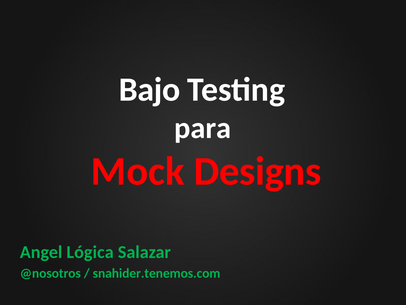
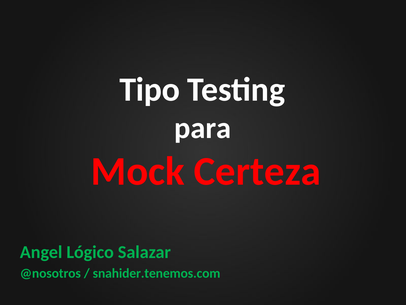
Bajo: Bajo -> Tipo
Designs: Designs -> Certeza
Lógica: Lógica -> Lógico
